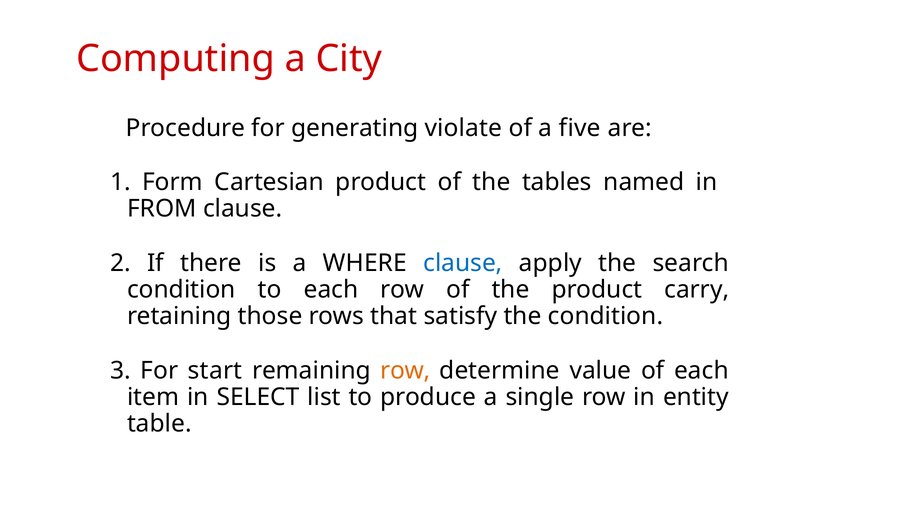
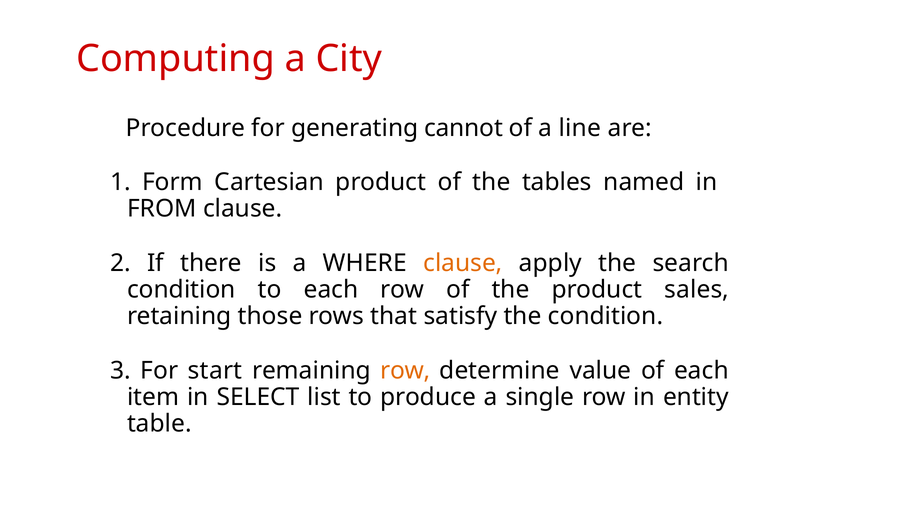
violate: violate -> cannot
five: five -> line
clause at (463, 263) colour: blue -> orange
carry: carry -> sales
